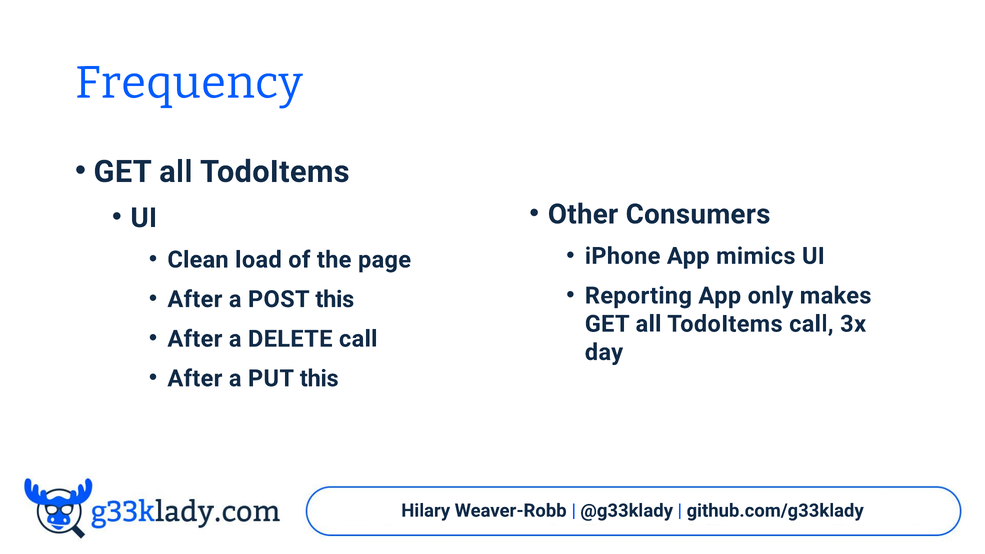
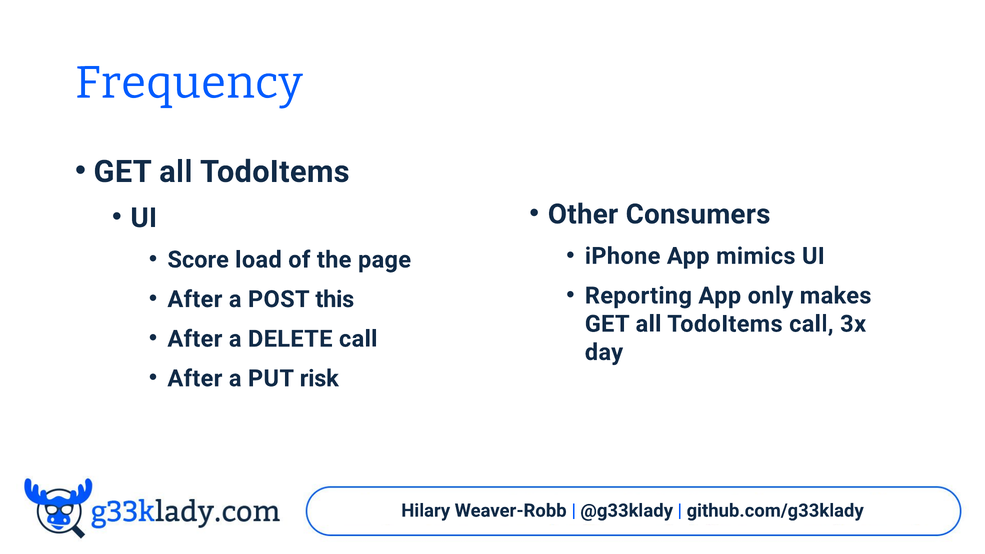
Clean: Clean -> Score
PUT this: this -> risk
